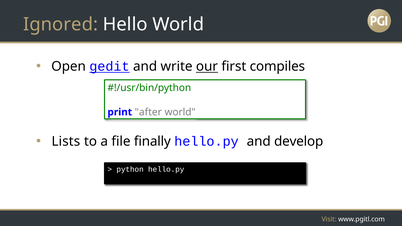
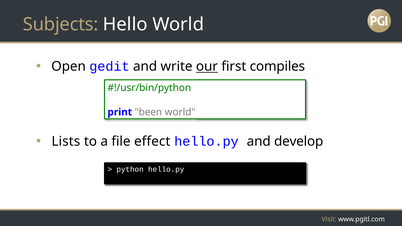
Ignored: Ignored -> Subjects
gedit underline: present -> none
after: after -> been
finally: finally -> effect
